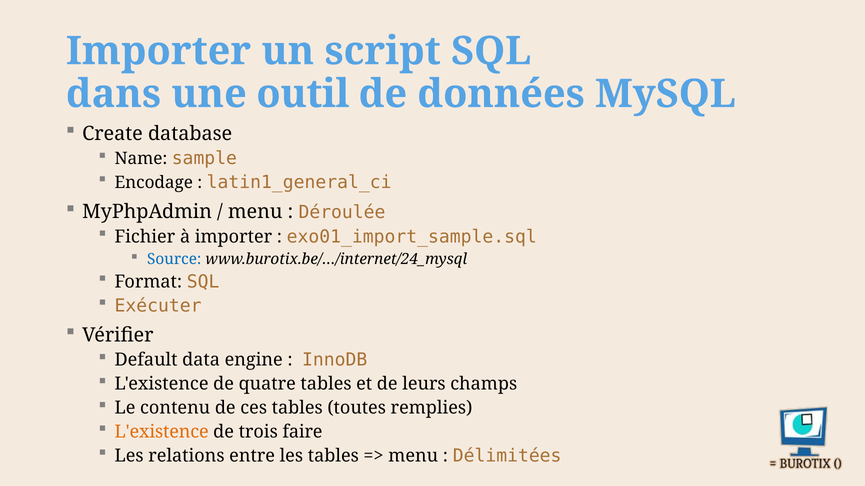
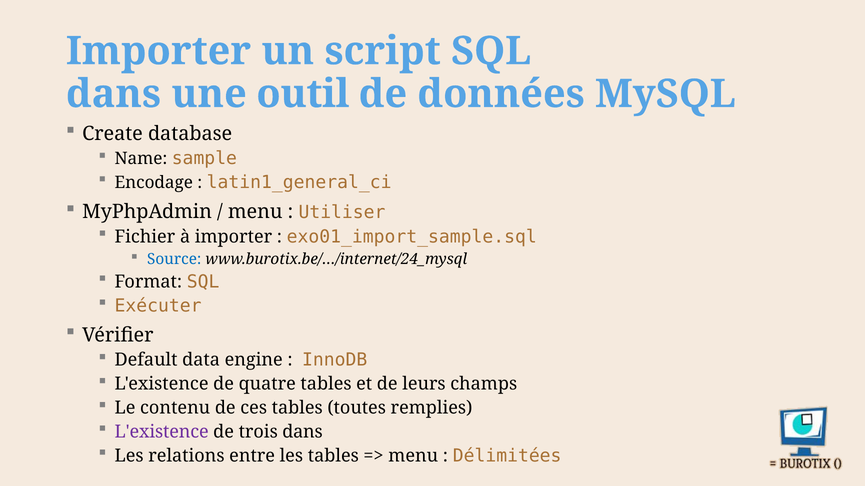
Déroulée: Déroulée -> Utiliser
L'existence at (162, 432) colour: orange -> purple
trois faire: faire -> dans
